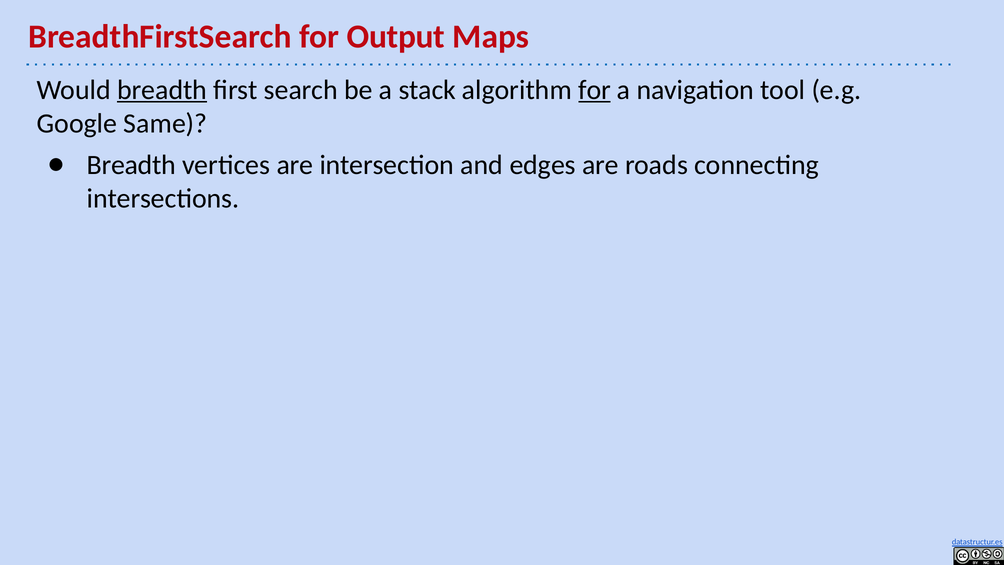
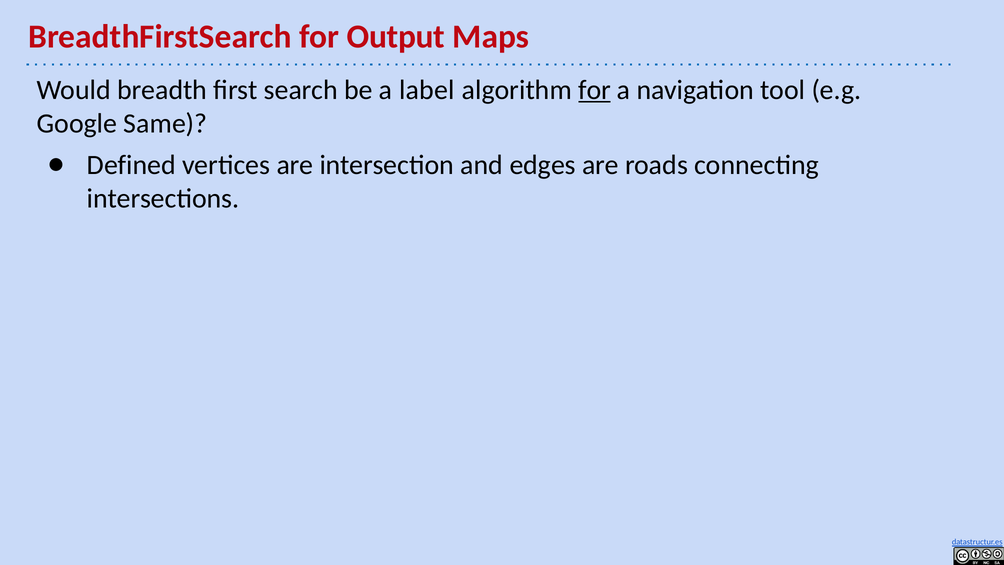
breadth at (162, 90) underline: present -> none
stack: stack -> label
Breadth at (131, 165): Breadth -> Defined
